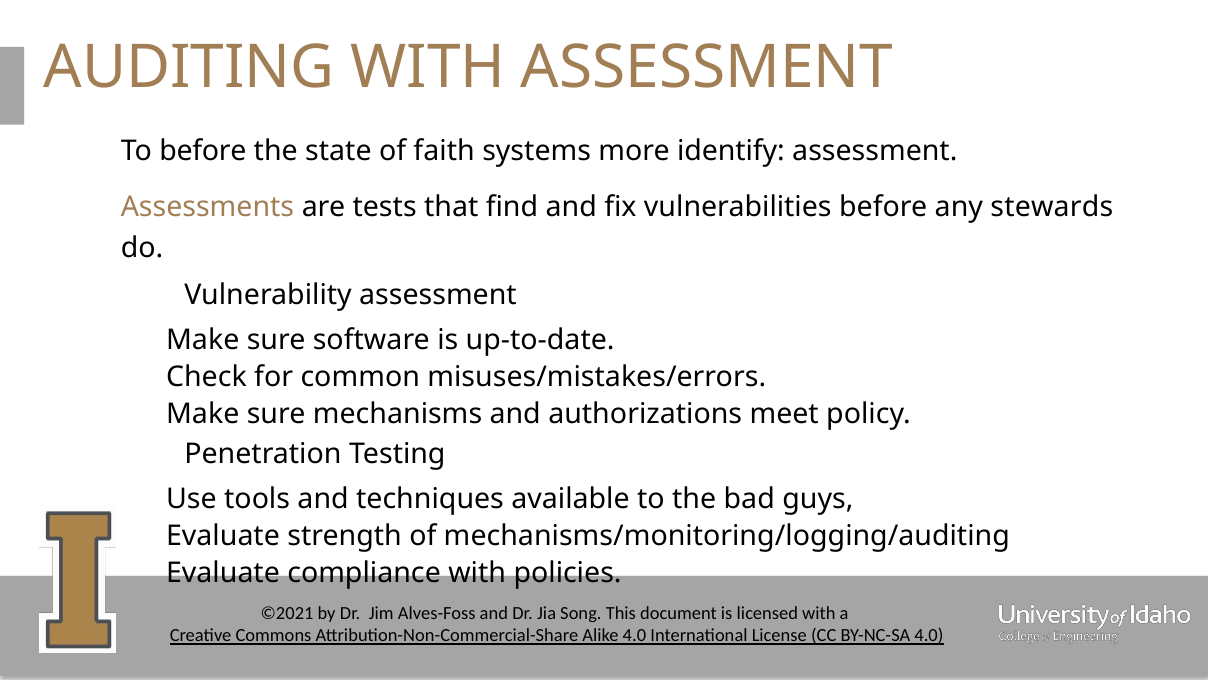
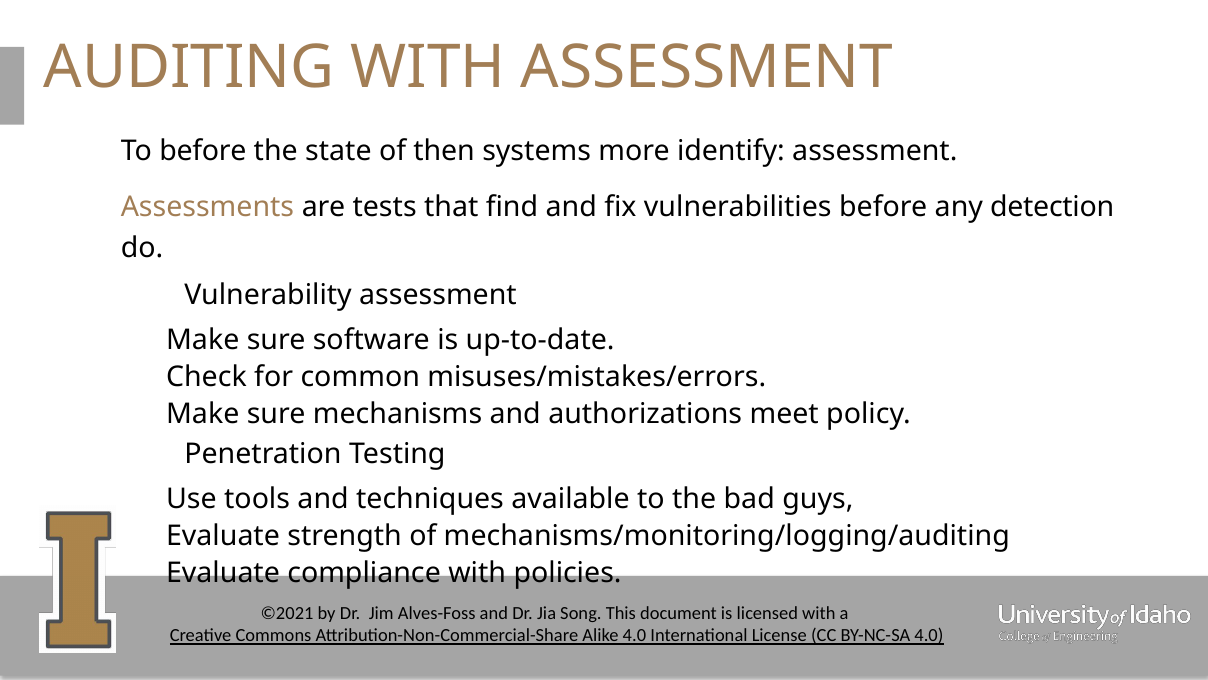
faith: faith -> then
stewards: stewards -> detection
